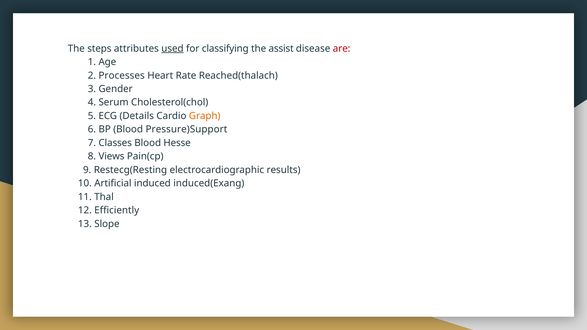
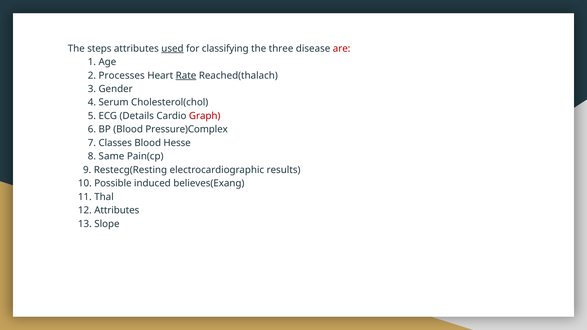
assist: assist -> three
Rate underline: none -> present
Graph colour: orange -> red
Pressure)Support: Pressure)Support -> Pressure)Complex
Views: Views -> Same
Artificial: Artificial -> Possible
induced(Exang: induced(Exang -> believes(Exang
12 Efficiently: Efficiently -> Attributes
